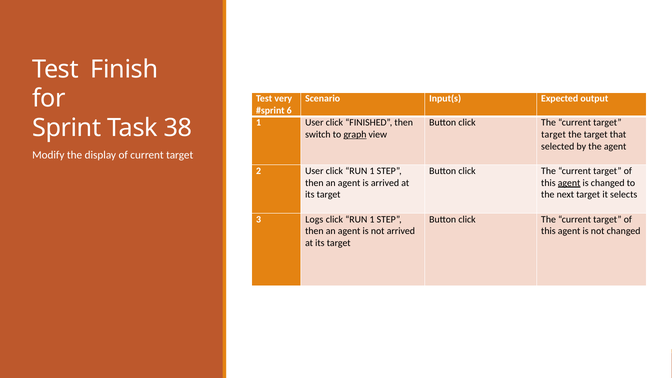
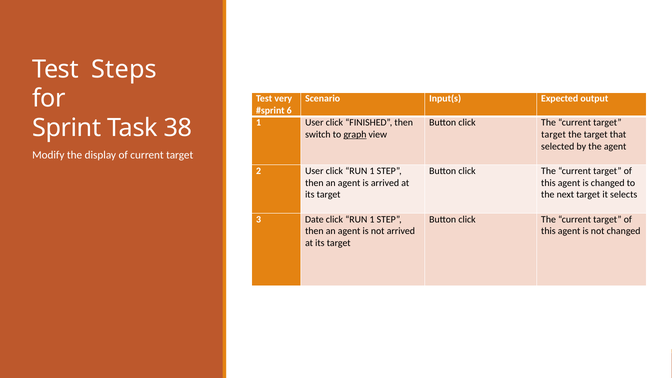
Finish: Finish -> Steps
agent at (569, 183) underline: present -> none
Logs: Logs -> Date
